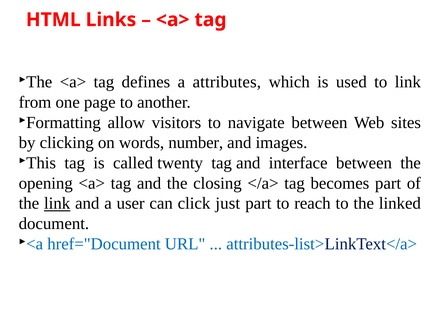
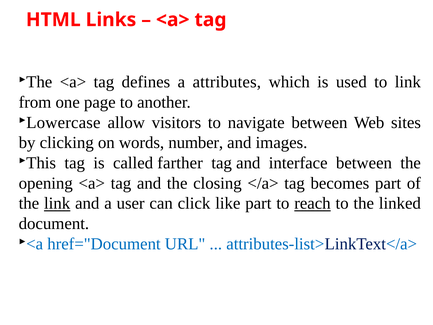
Formatting: Formatting -> Lowercase
twenty: twenty -> farther
just: just -> like
reach underline: none -> present
